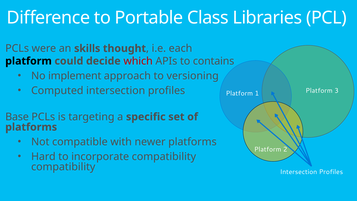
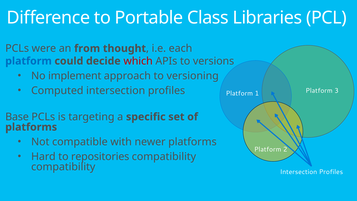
skills: skills -> from
platform at (29, 61) colour: black -> blue
contains: contains -> versions
incorporate: incorporate -> repositories
